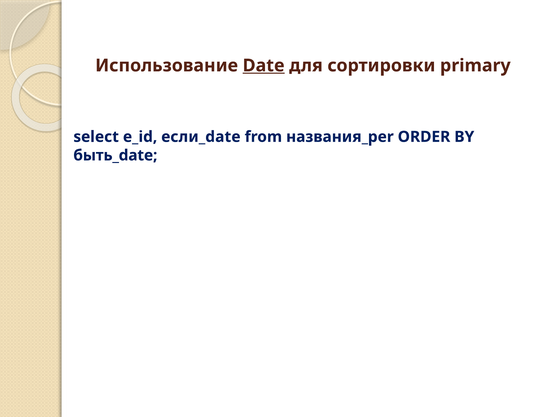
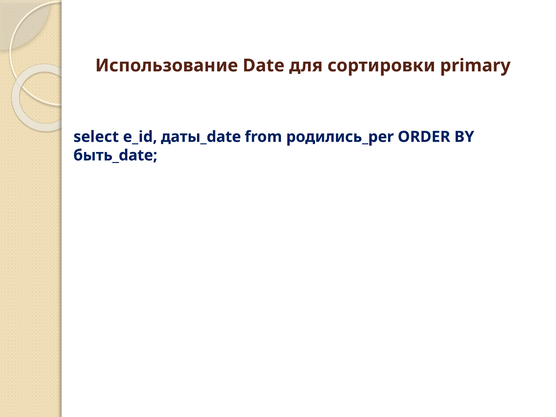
Date underline: present -> none
если_date: если_date -> даты_date
названия_per: названия_per -> родились_per
